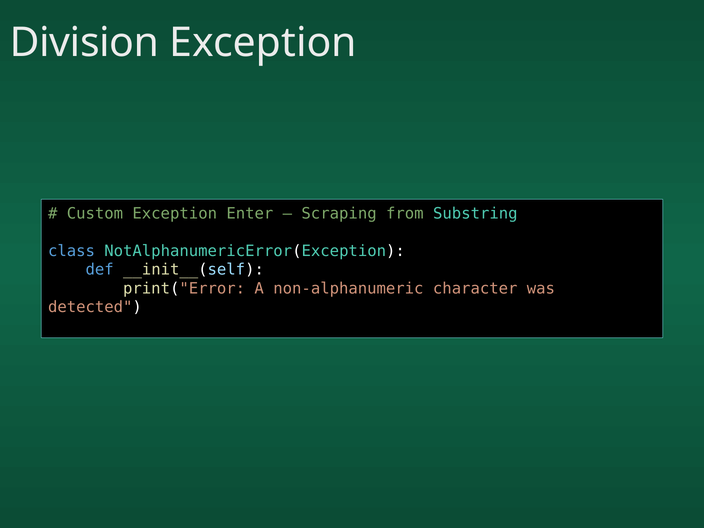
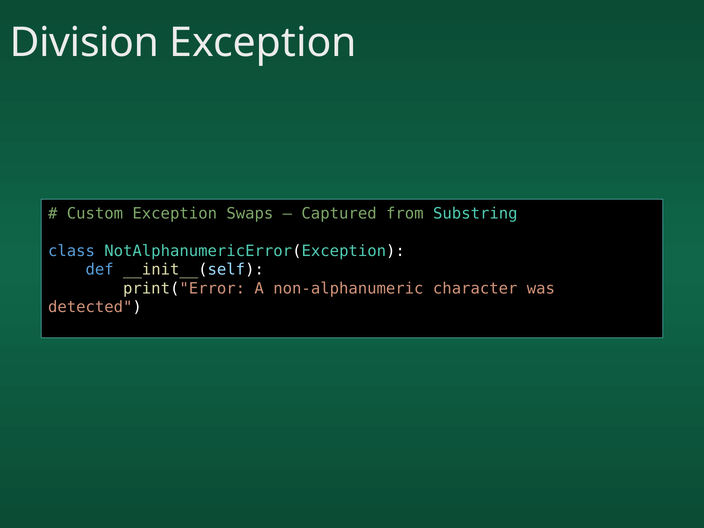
Enter: Enter -> Swaps
Scraping: Scraping -> Captured
